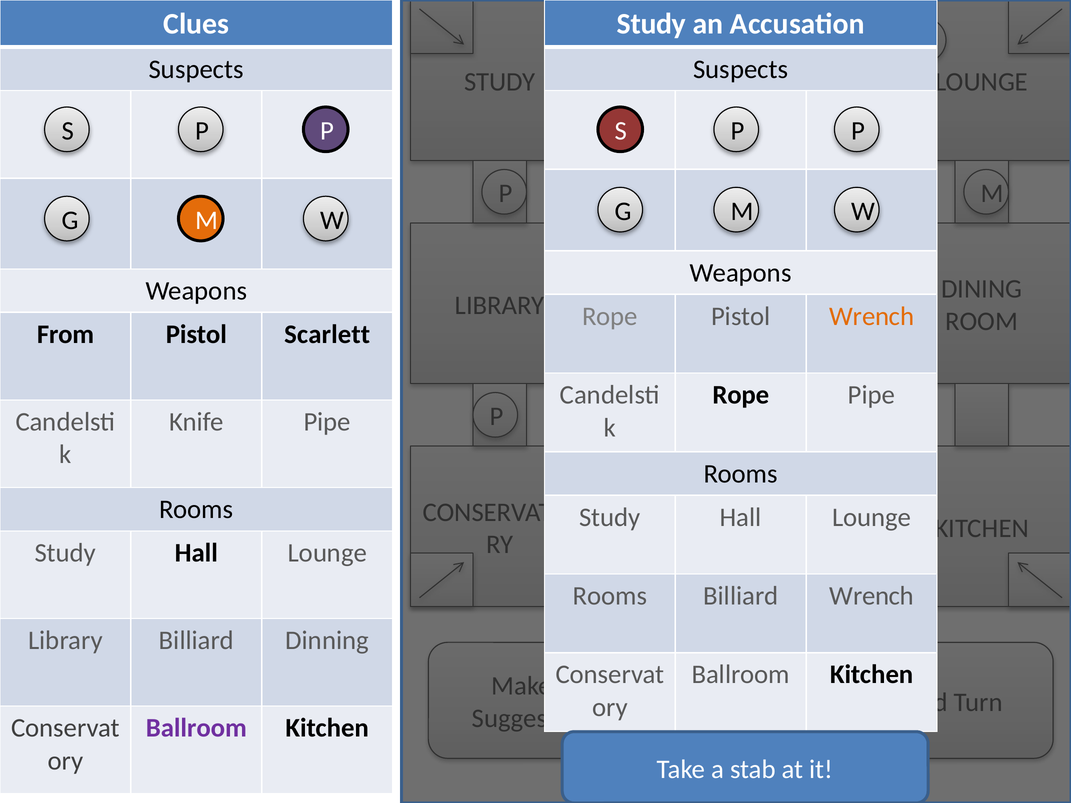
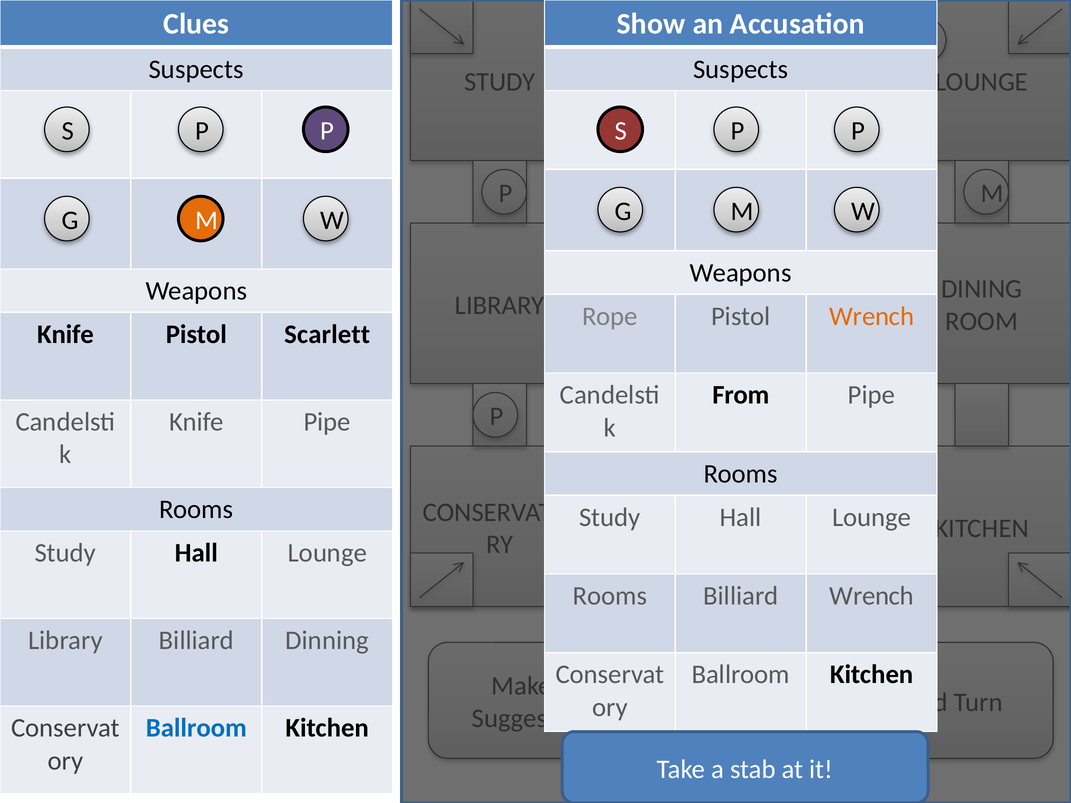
Study at (651, 24): Study -> Show
From at (65, 334): From -> Knife
Rope at (741, 395): Rope -> From
Ballroom at (196, 728) colour: purple -> blue
